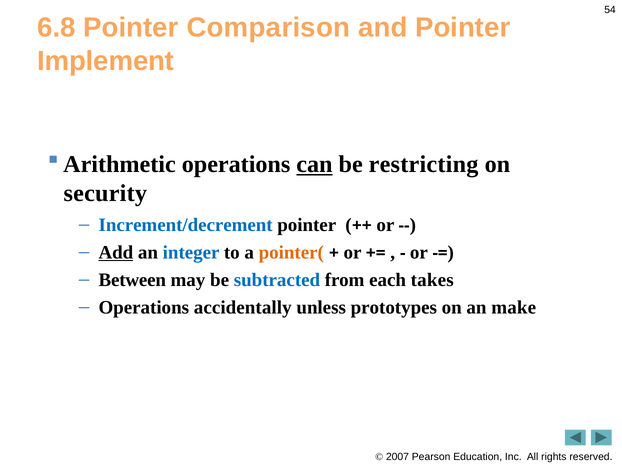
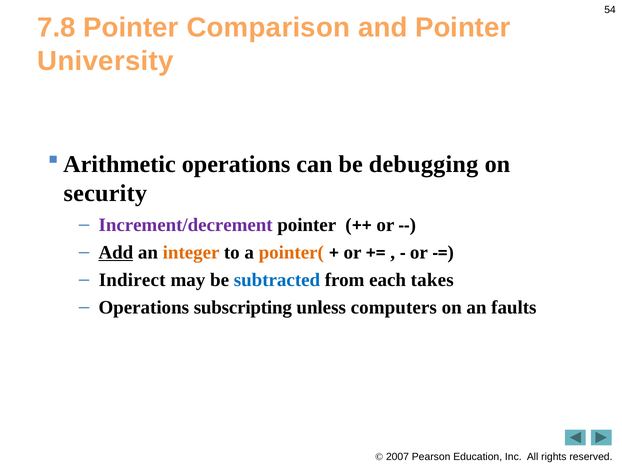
6.8: 6.8 -> 7.8
Implement: Implement -> University
can underline: present -> none
restricting: restricting -> debugging
Increment/decrement colour: blue -> purple
integer colour: blue -> orange
Between: Between -> Indirect
accidentally: accidentally -> subscripting
prototypes: prototypes -> computers
make: make -> faults
